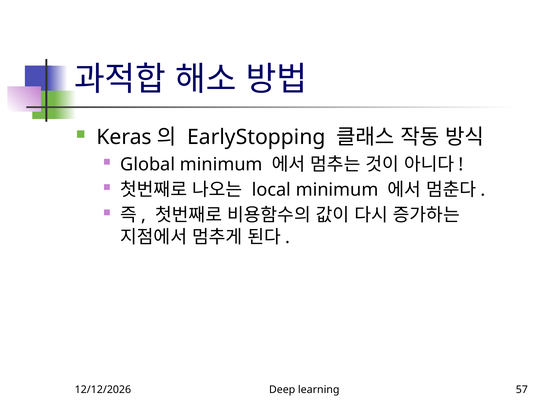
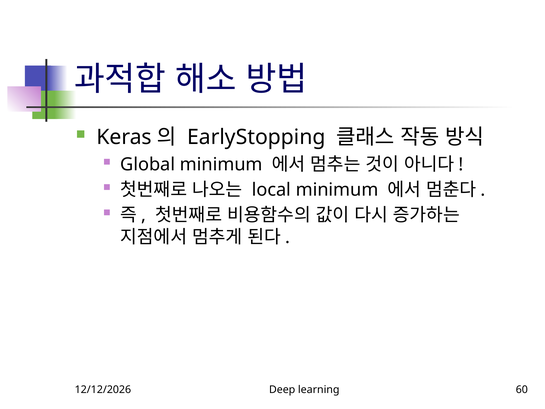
57: 57 -> 60
